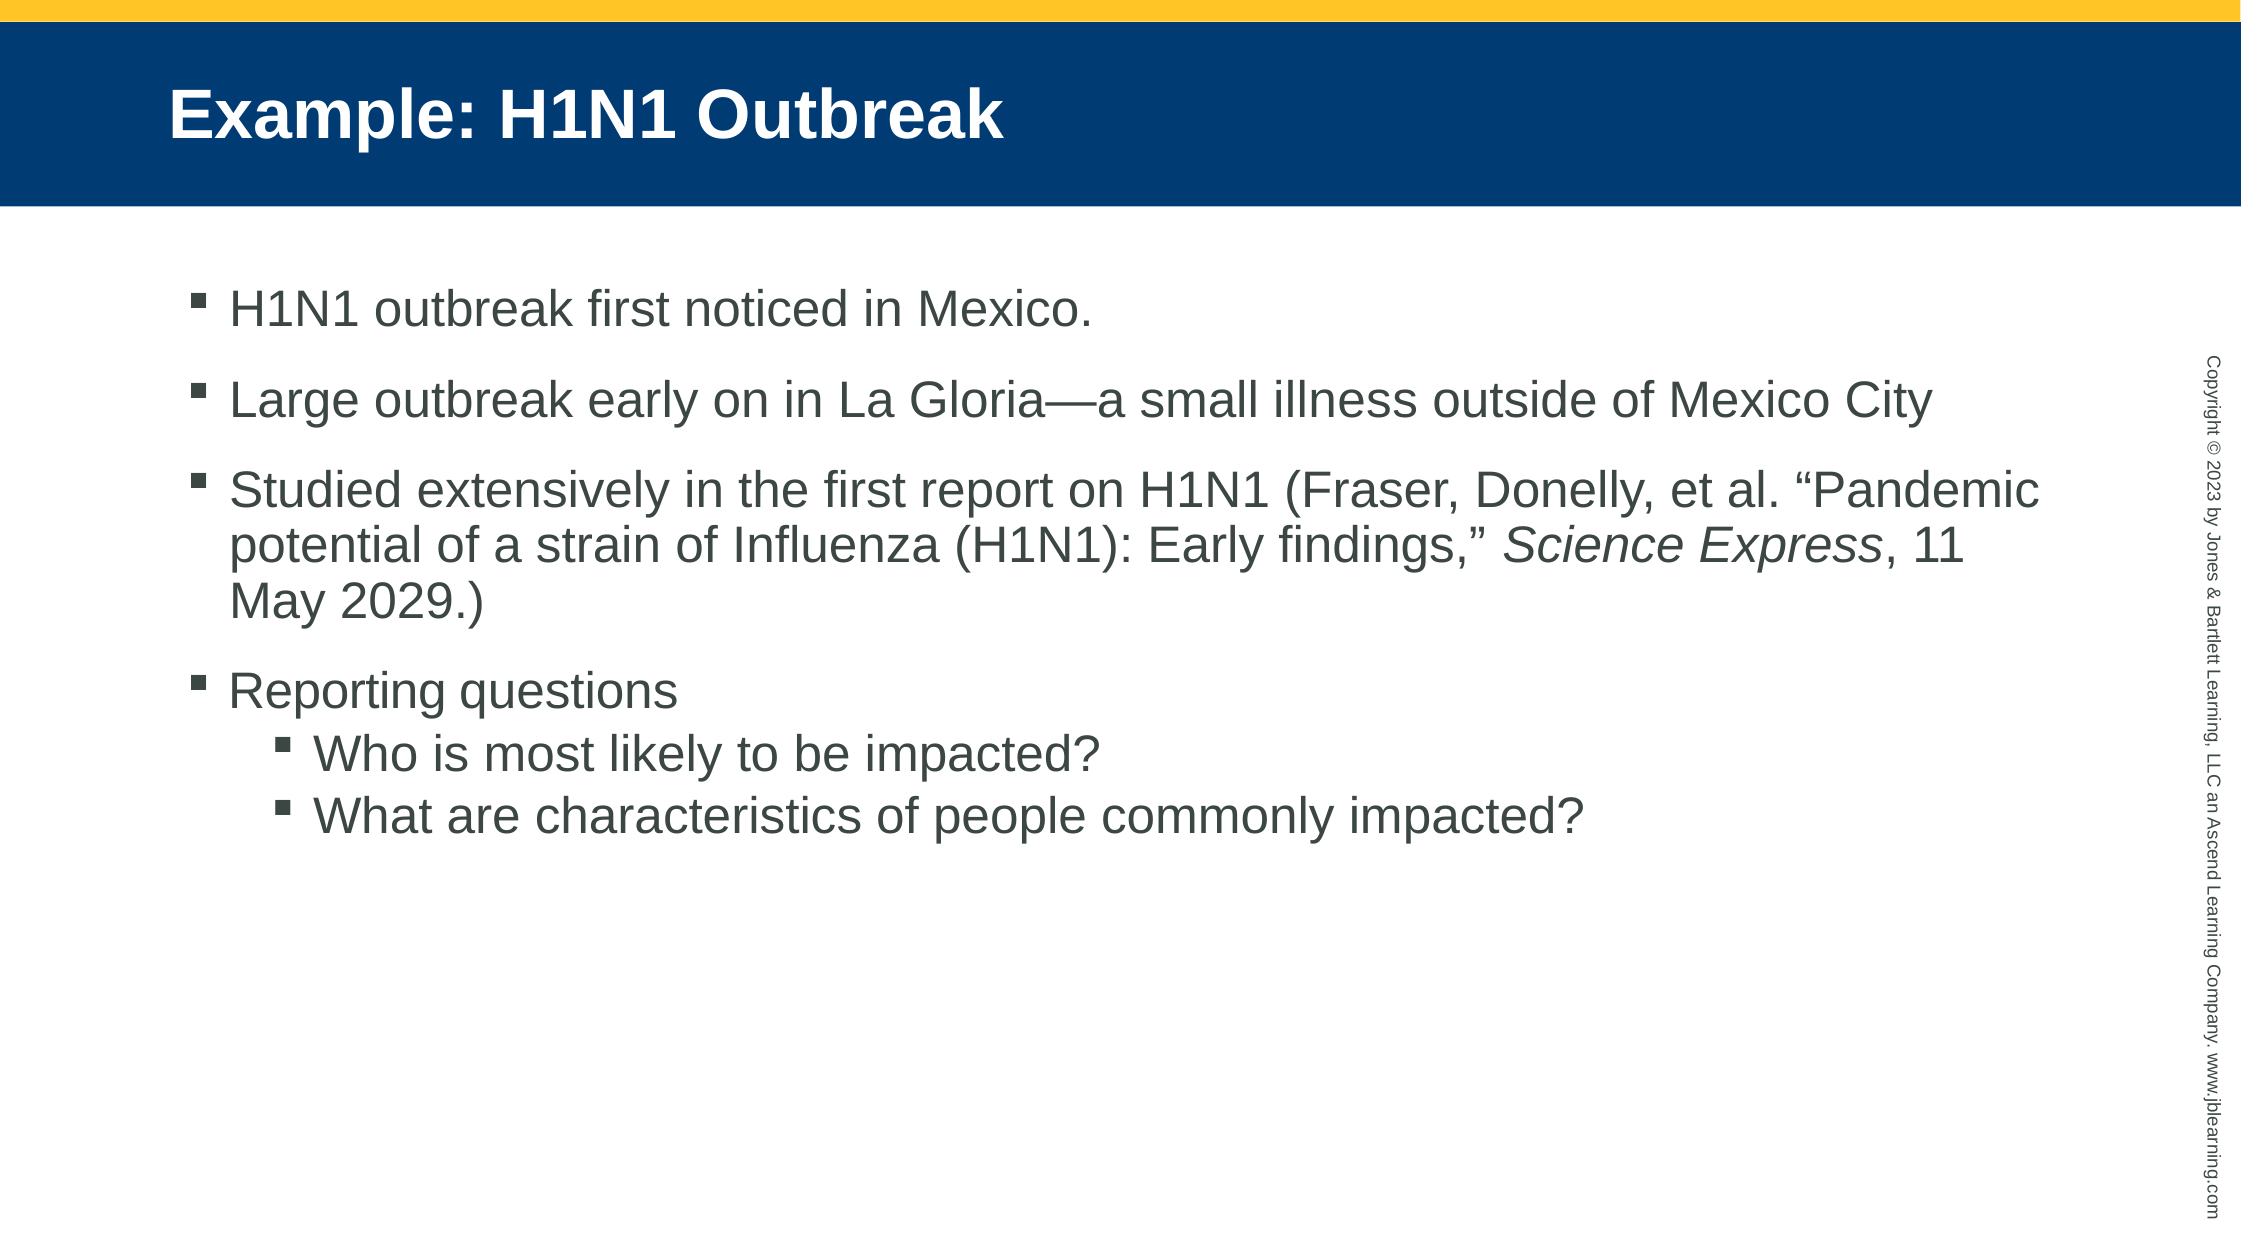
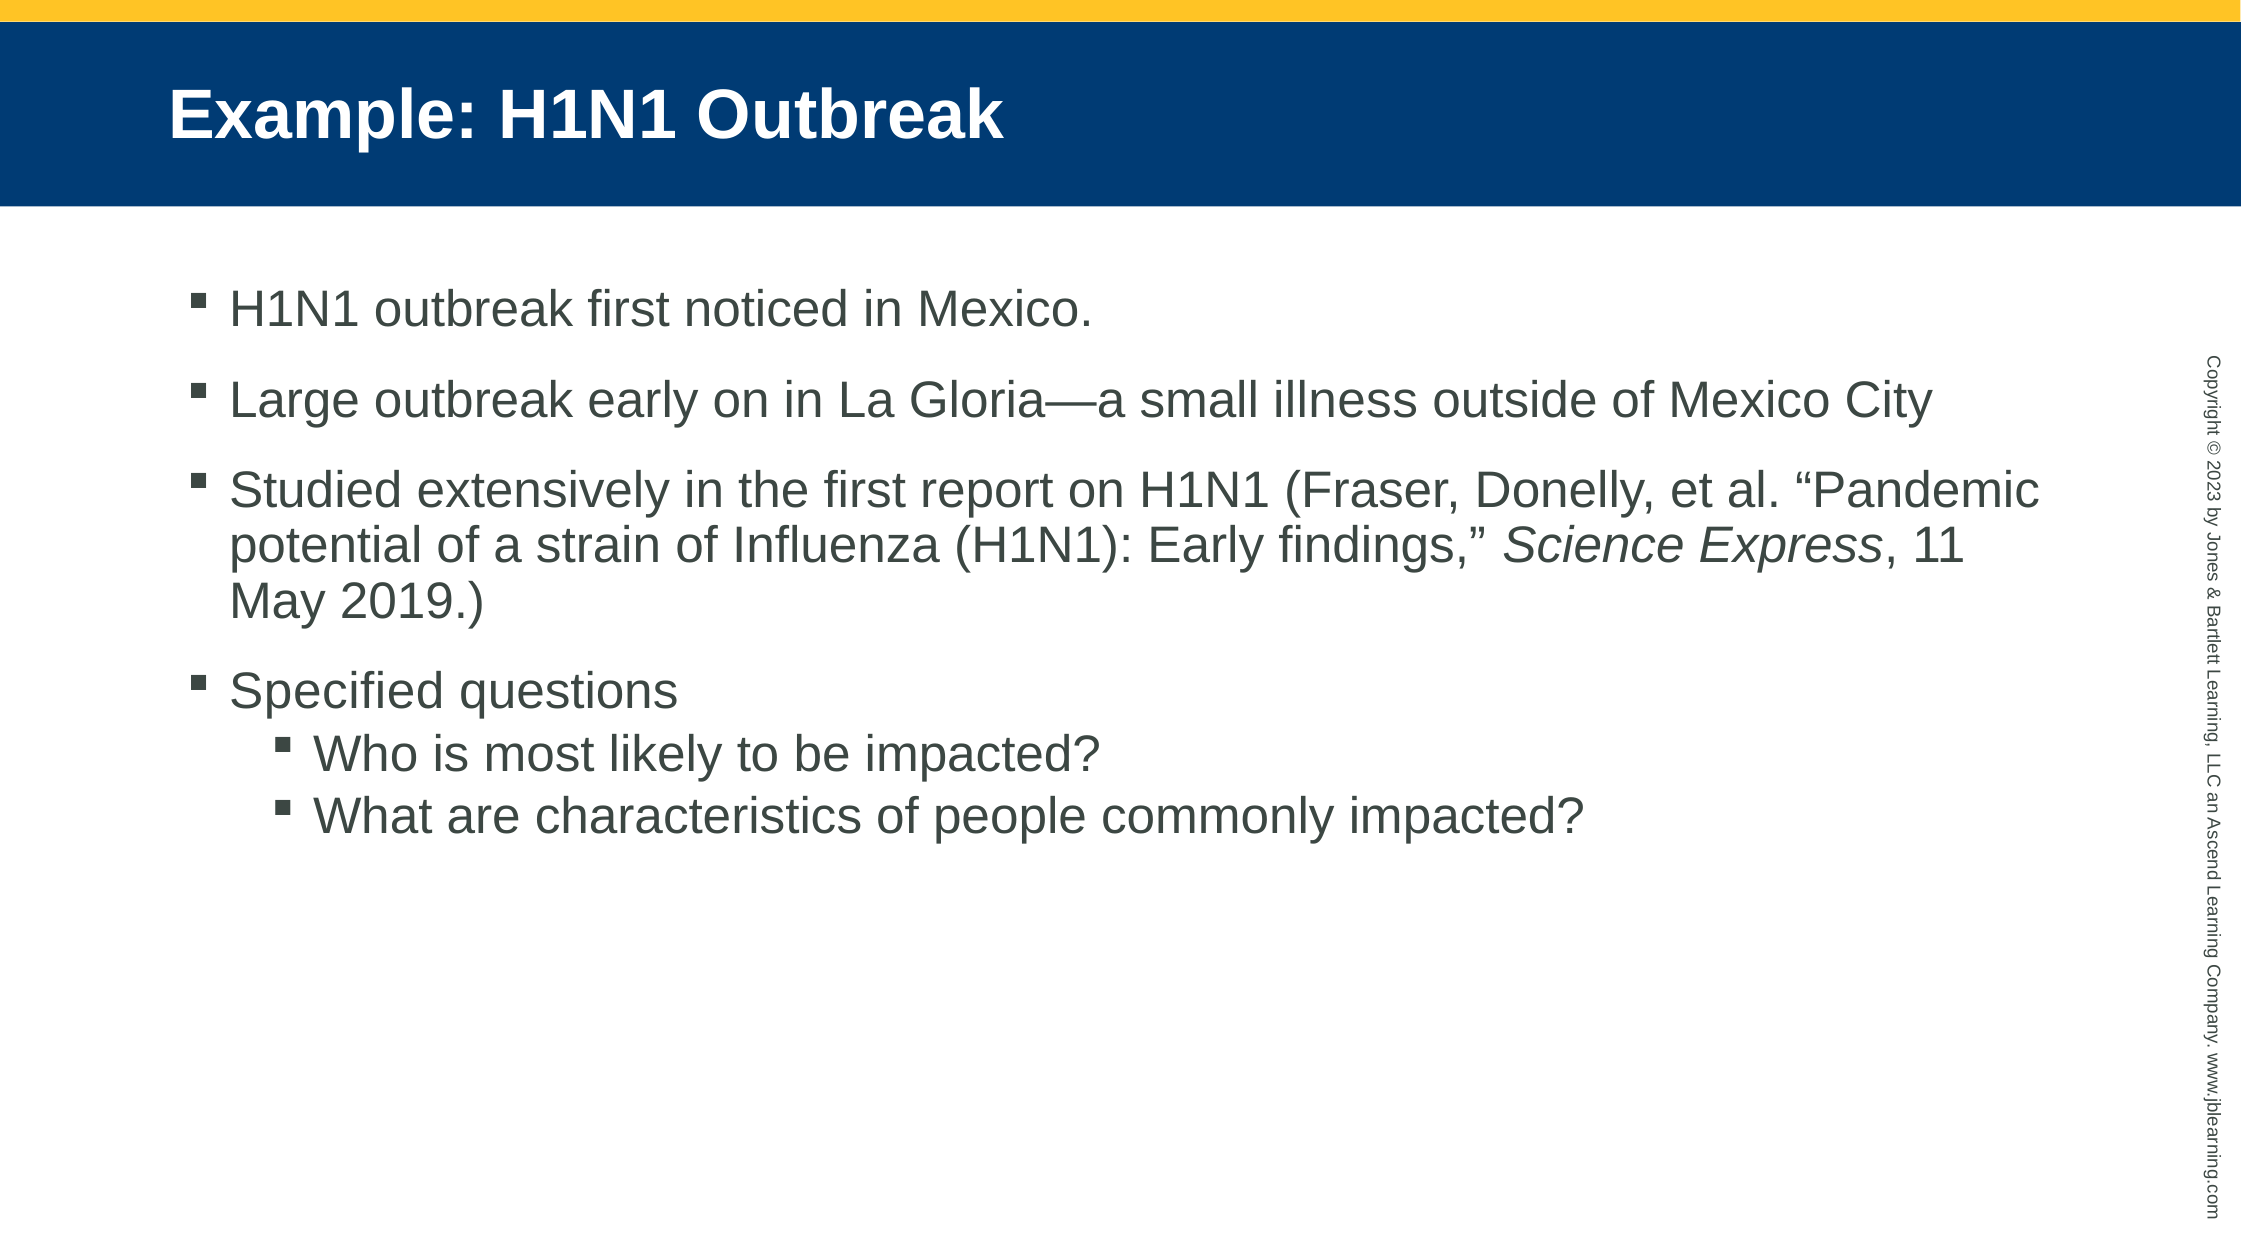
2029: 2029 -> 2019
Reporting: Reporting -> Specified
